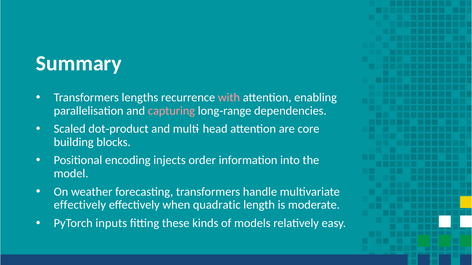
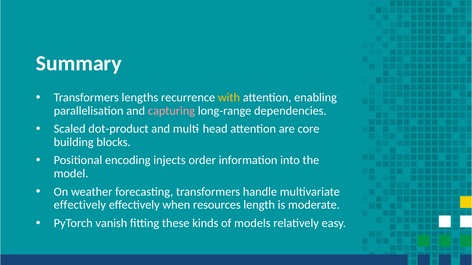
with colour: pink -> yellow
quadratic: quadratic -> resources
inputs: inputs -> vanish
